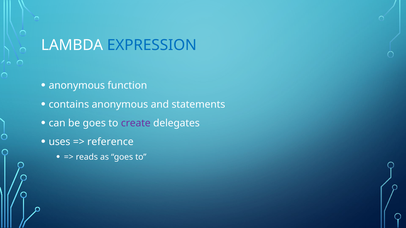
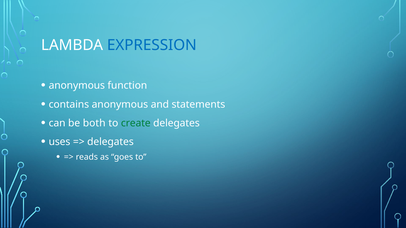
be goes: goes -> both
create colour: purple -> green
reference at (110, 142): reference -> delegates
